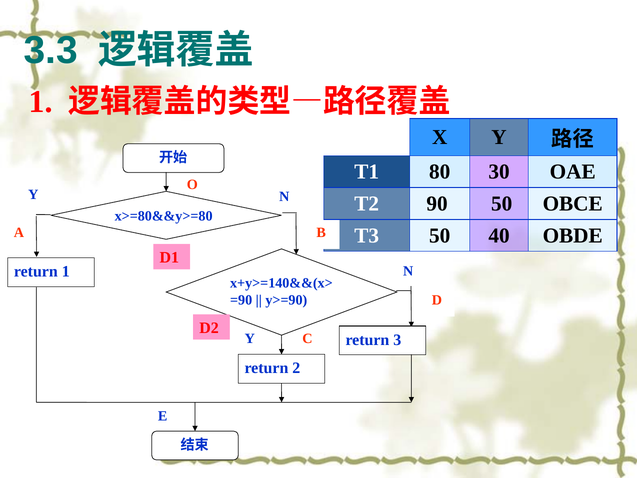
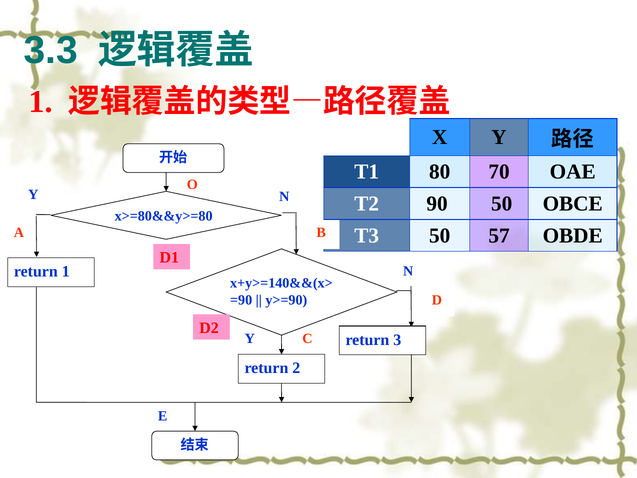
30: 30 -> 70
40: 40 -> 57
